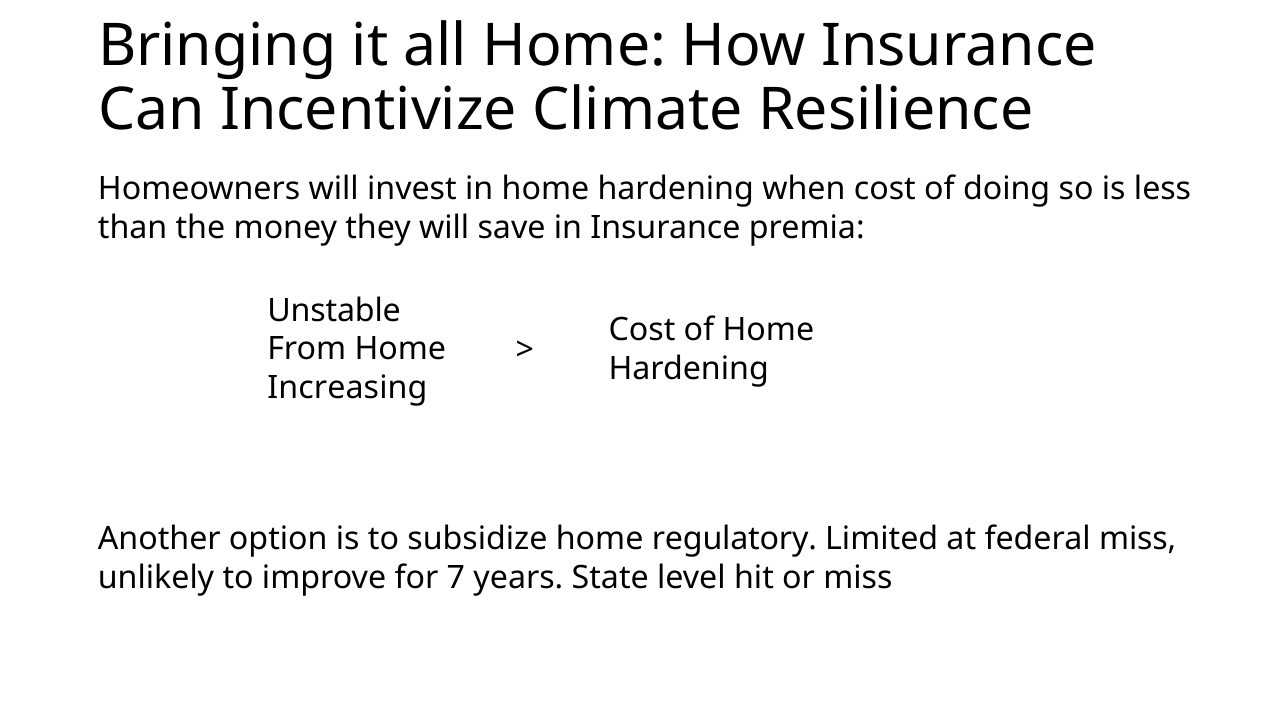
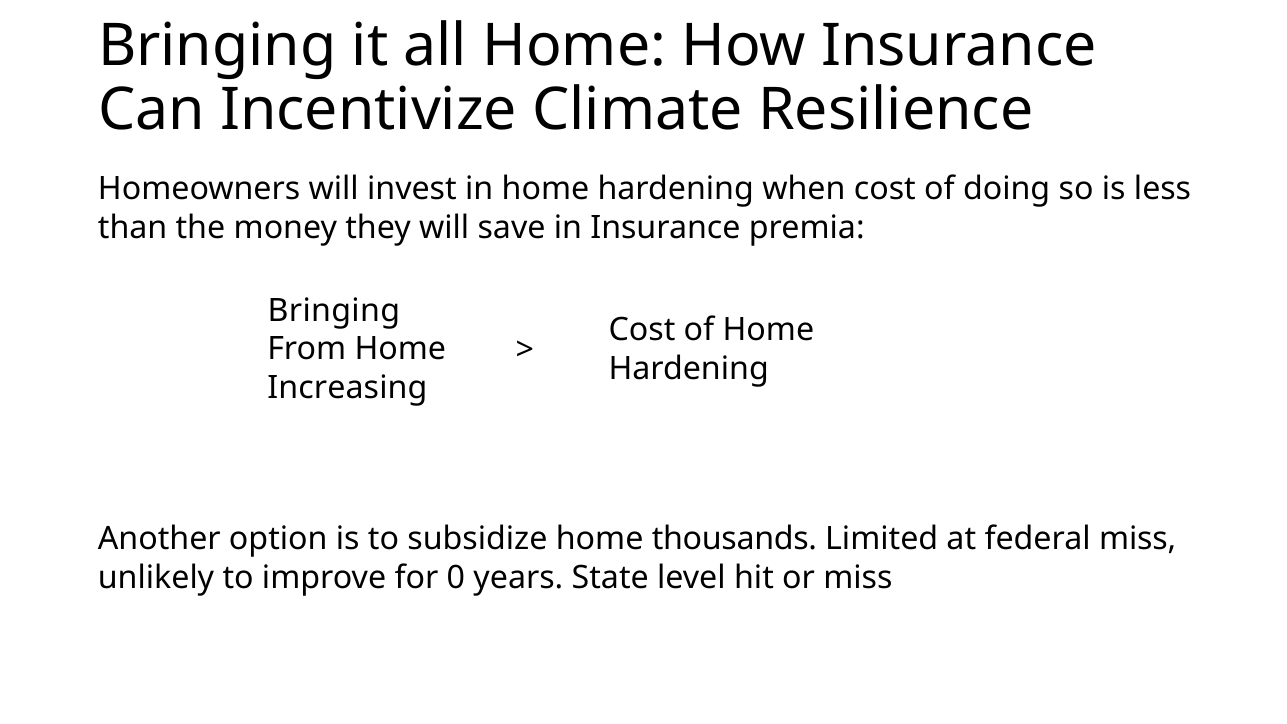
Unstable at (334, 310): Unstable -> Bringing
regulatory: regulatory -> thousands
7: 7 -> 0
